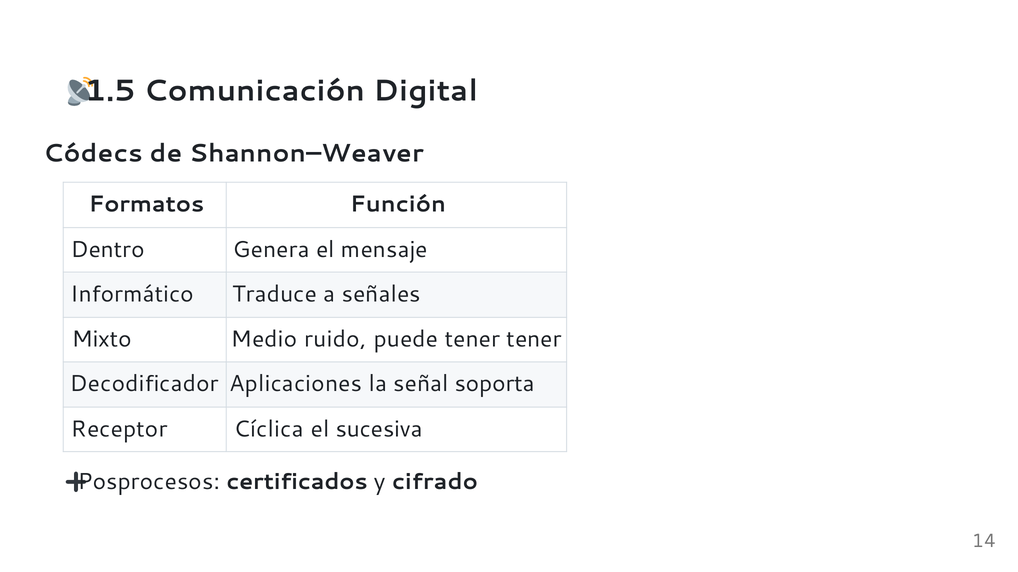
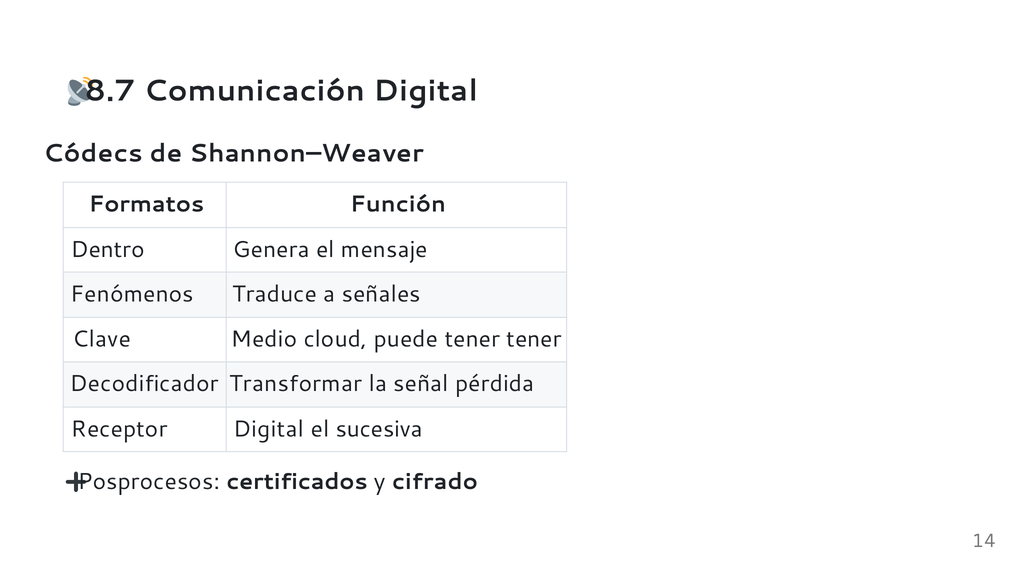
1.5: 1.5 -> 8.7
Informático: Informático -> Fenómenos
Mixto: Mixto -> Clave
ruido: ruido -> cloud
Aplicaciones: Aplicaciones -> Transformar
soporta: soporta -> pérdida
Receptor Cíclica: Cíclica -> Digital
